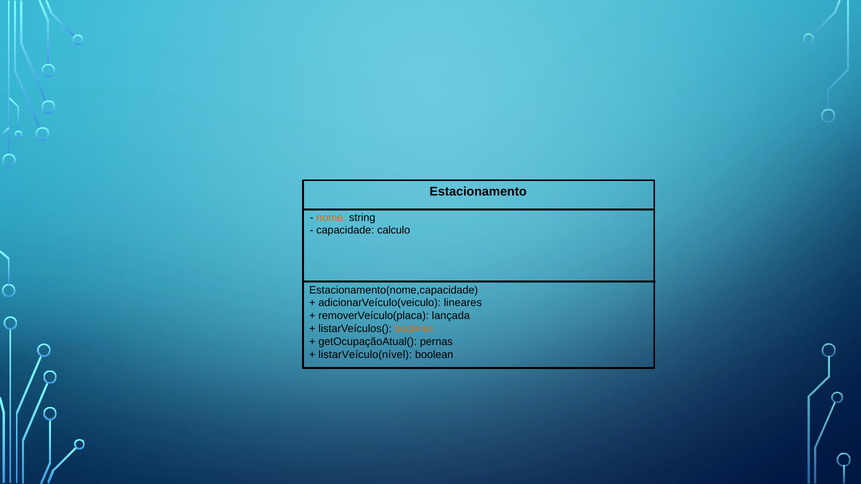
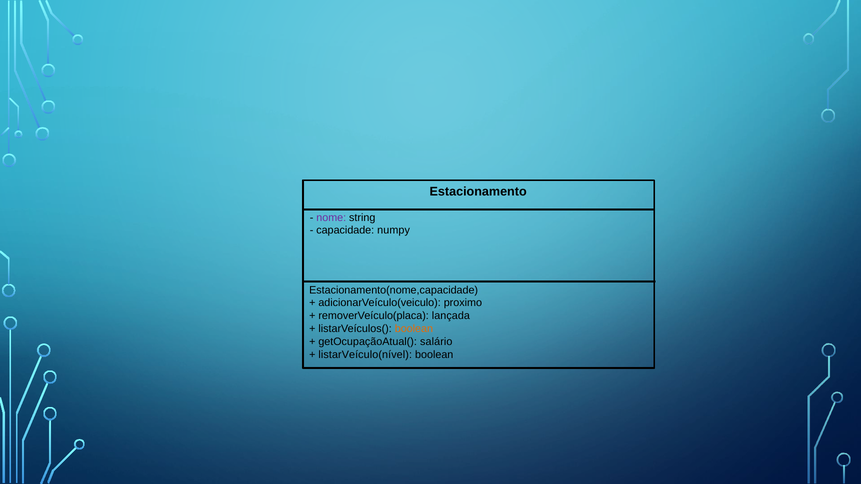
nome colour: orange -> purple
calculo: calculo -> numpy
lineares: lineares -> proximo
pernas: pernas -> salário
